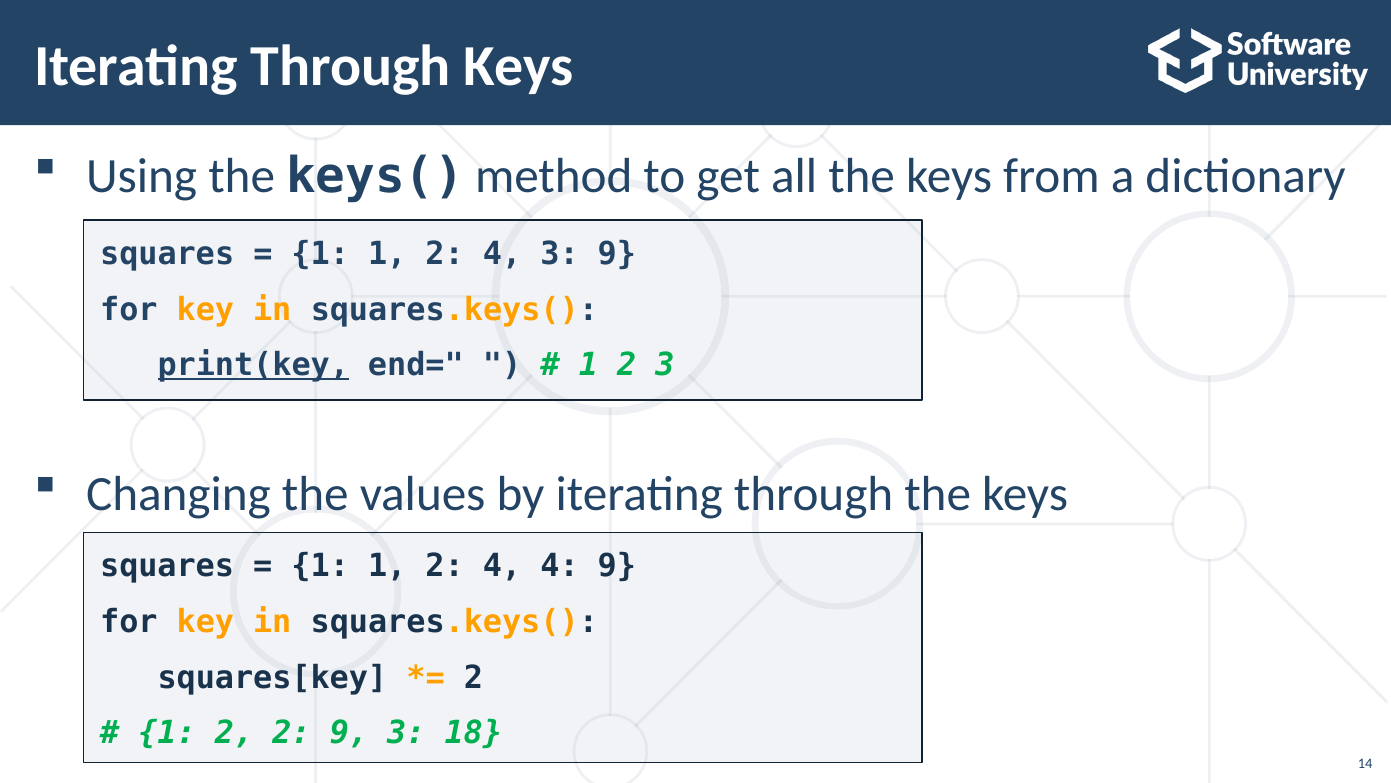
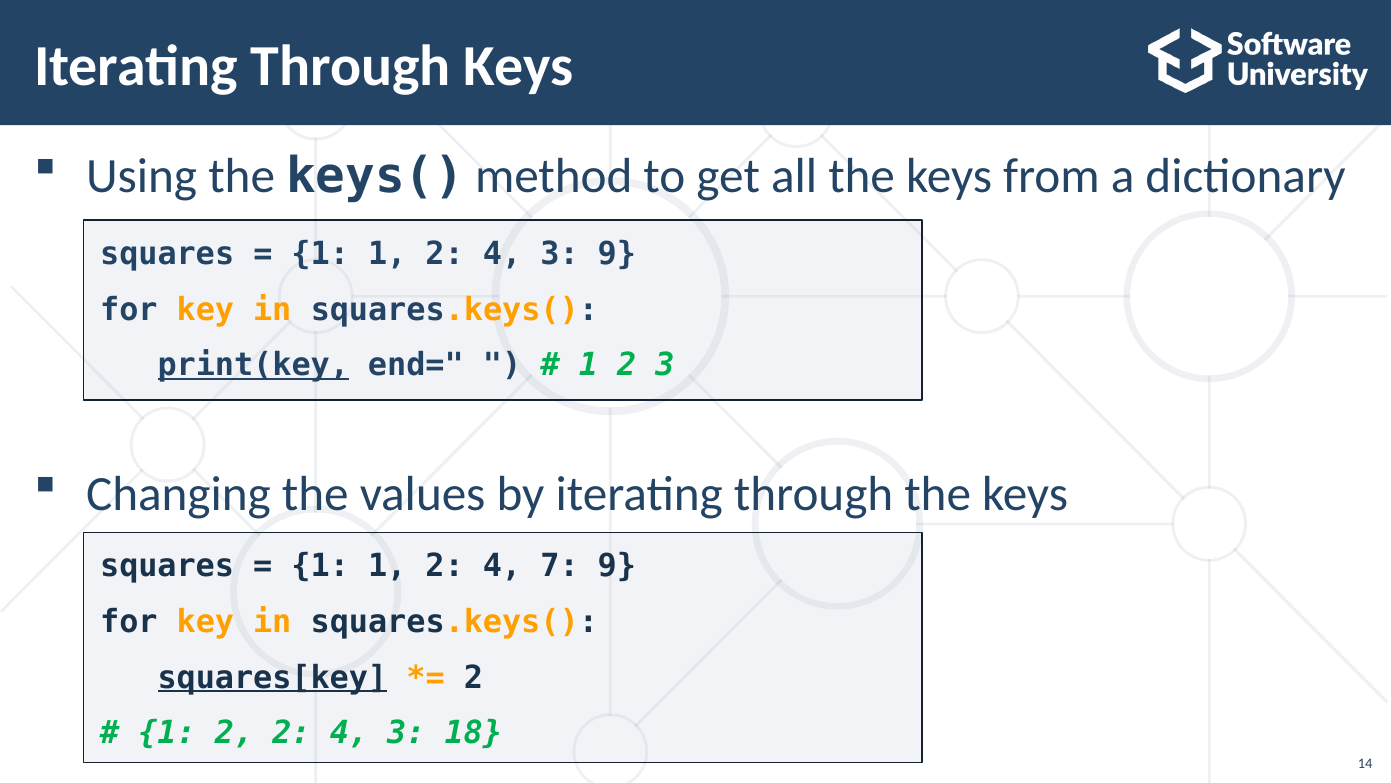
4 4: 4 -> 7
squares[key underline: none -> present
2 2 9: 9 -> 4
